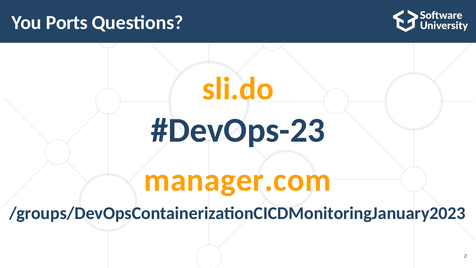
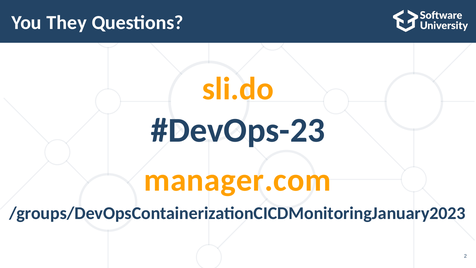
Ports: Ports -> They
